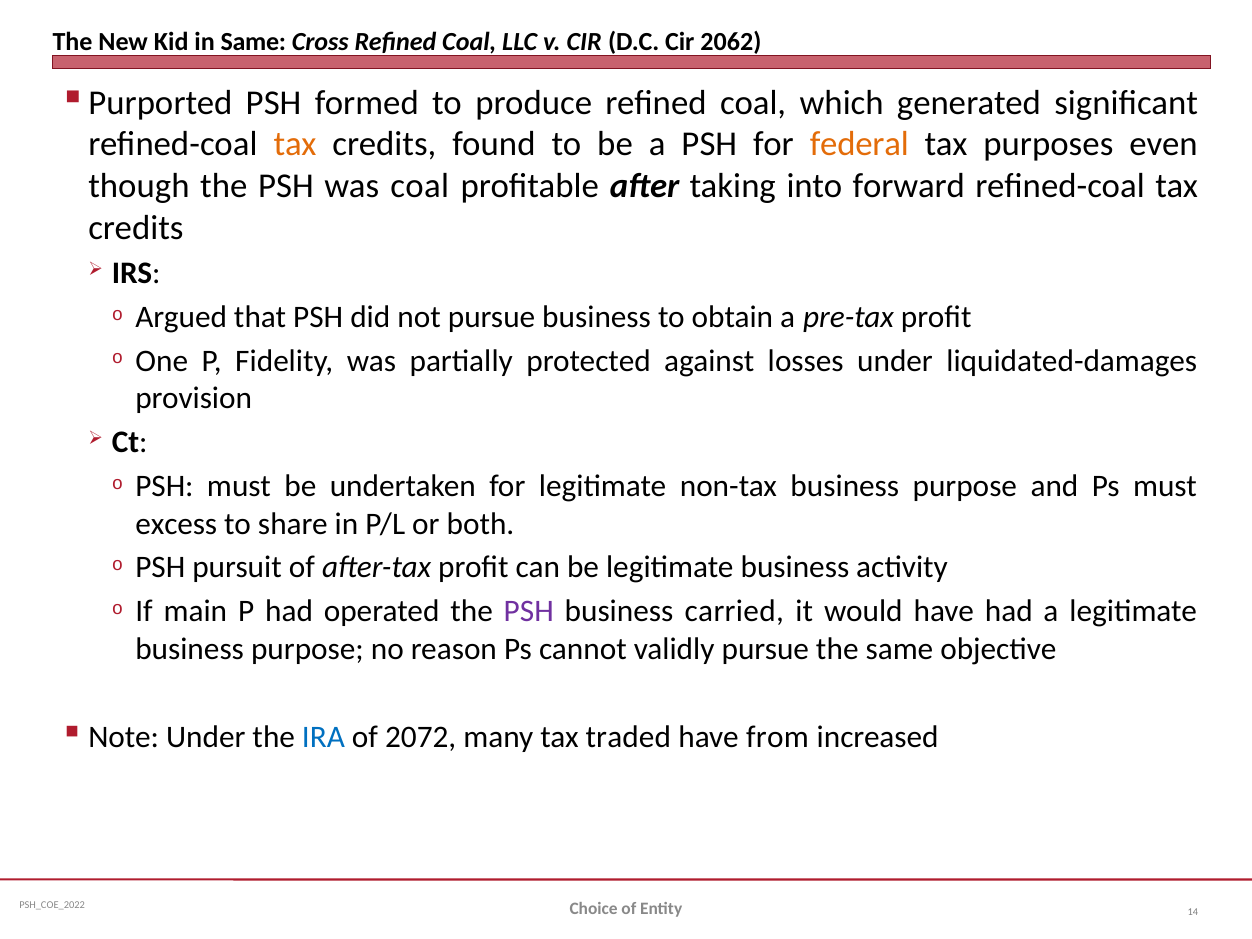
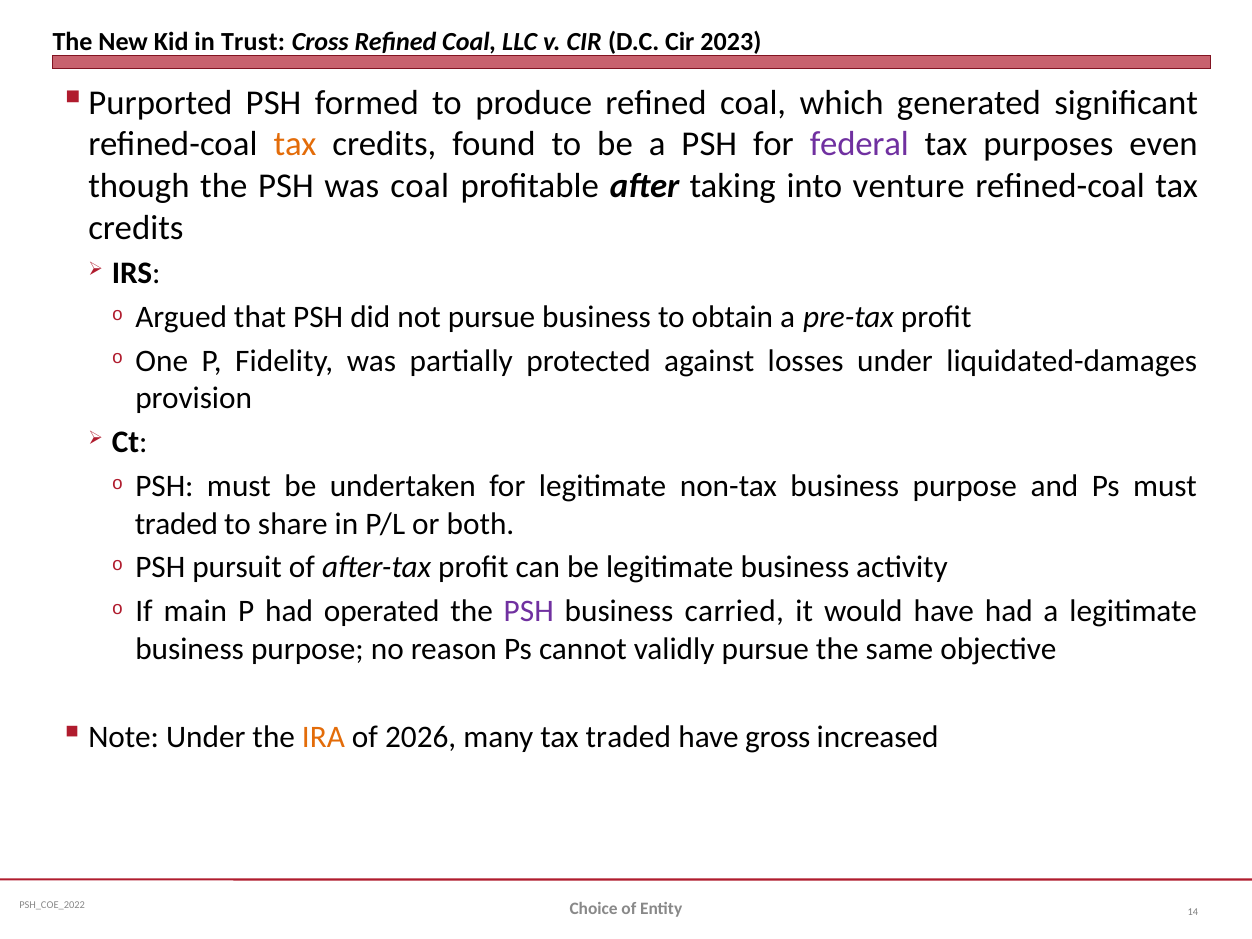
in Same: Same -> Trust
2062: 2062 -> 2023
federal colour: orange -> purple
forward: forward -> venture
excess at (176, 524): excess -> traded
IRA colour: blue -> orange
2072: 2072 -> 2026
from: from -> gross
